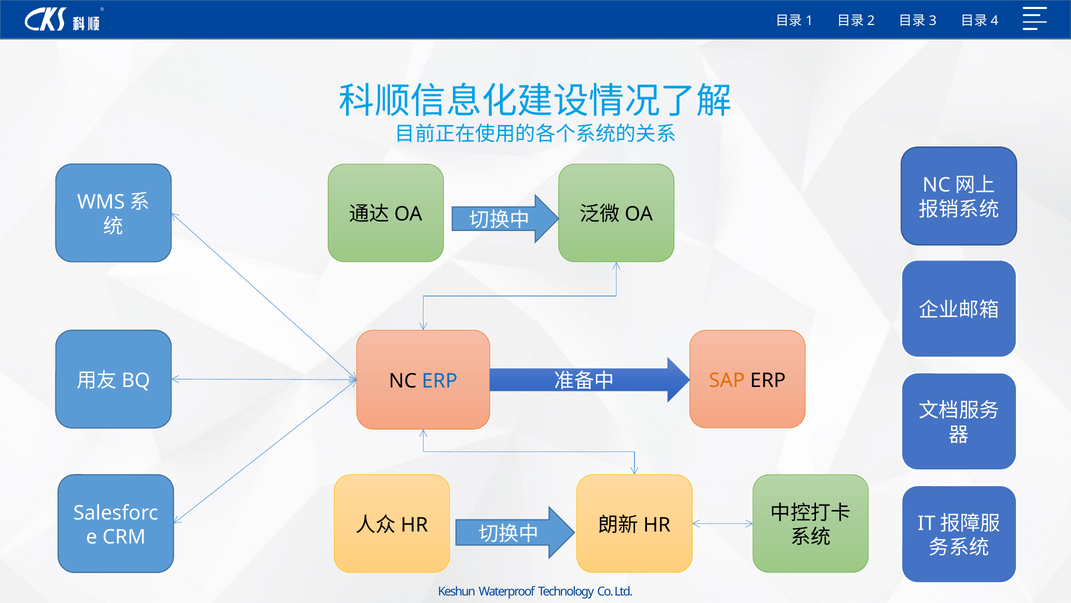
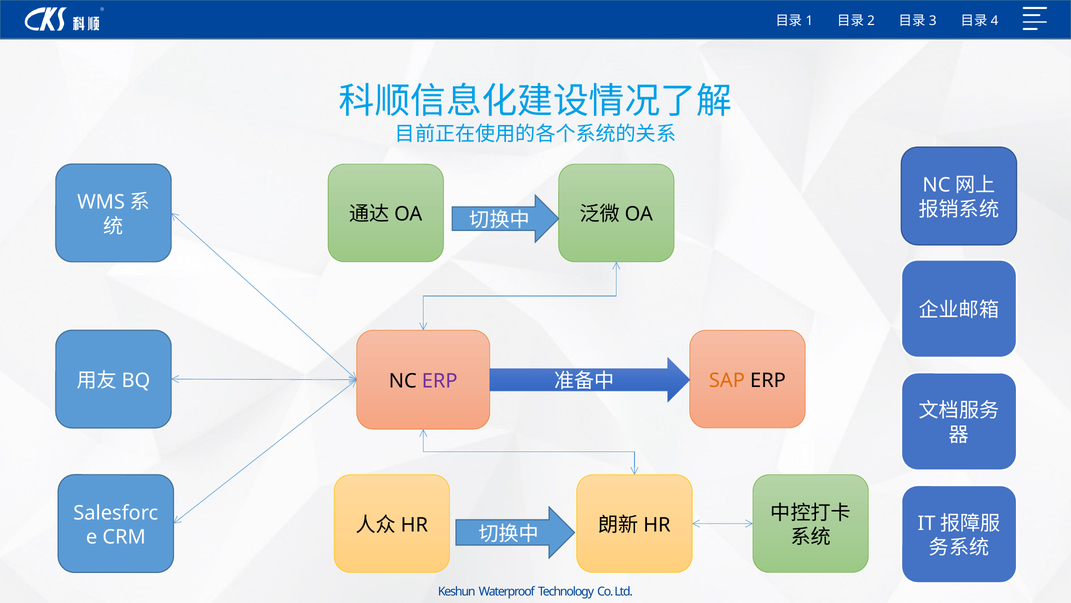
ERP at (440, 381) colour: blue -> purple
